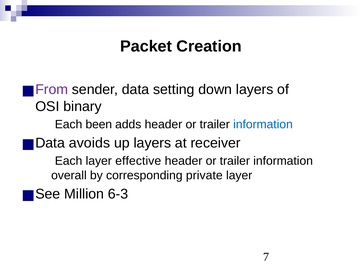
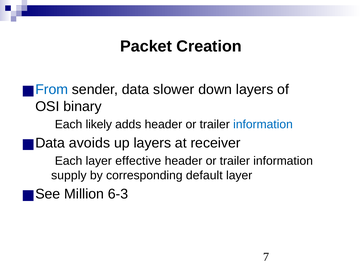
From colour: purple -> blue
setting: setting -> slower
been: been -> likely
overall: overall -> supply
private: private -> default
